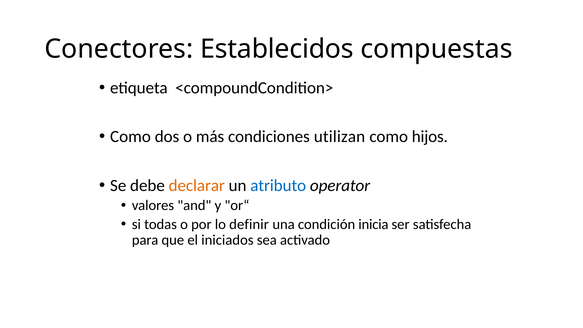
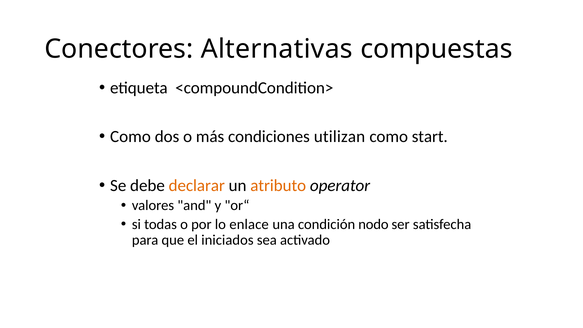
Establecidos: Establecidos -> Alternativas
hijos: hijos -> start
atributo colour: blue -> orange
definir: definir -> enlace
inicia: inicia -> nodo
